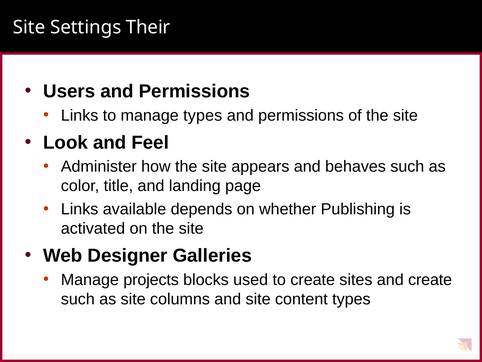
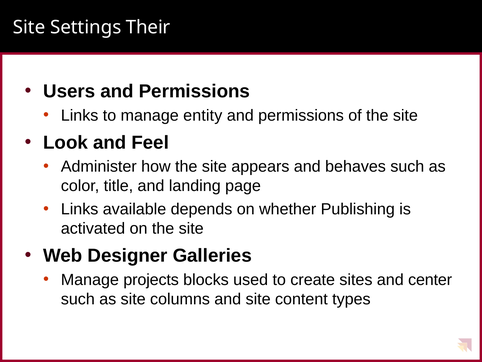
manage types: types -> entity
and create: create -> center
